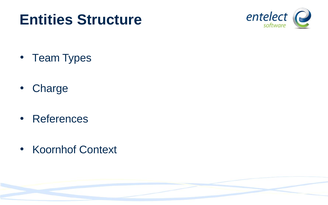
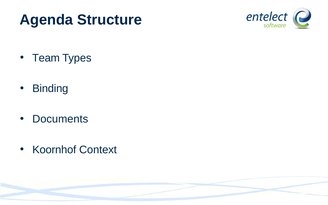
Entities: Entities -> Agenda
Charge: Charge -> Binding
References: References -> Documents
